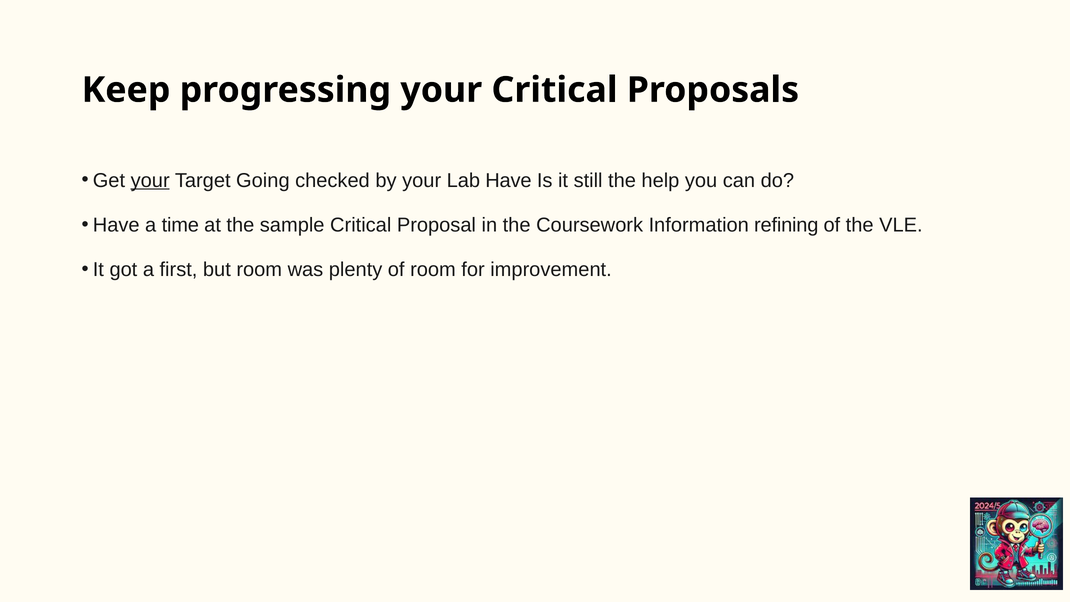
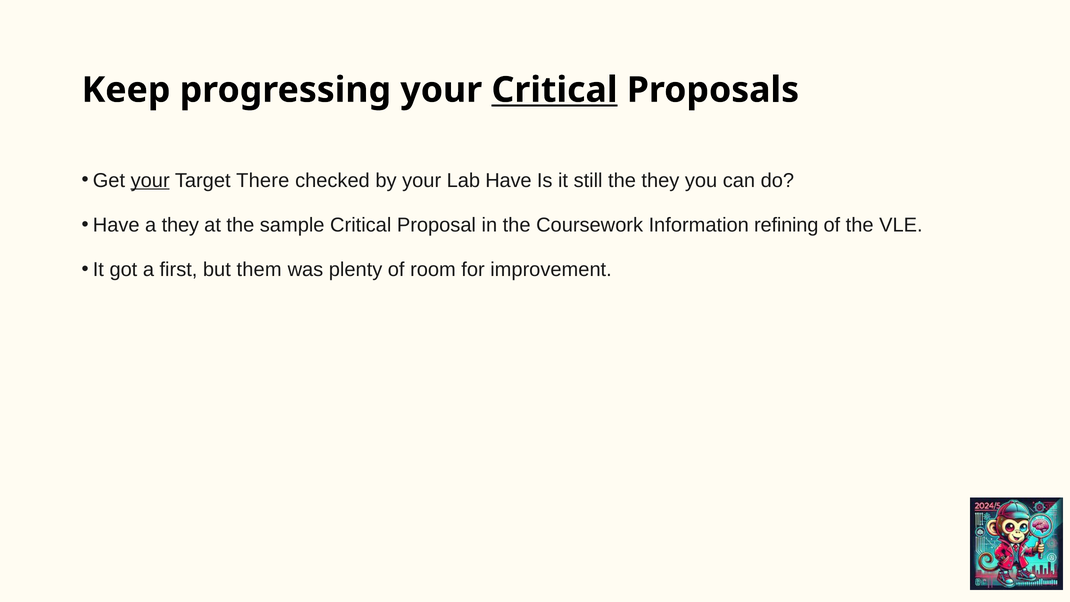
Critical at (554, 90) underline: none -> present
Going: Going -> There
the help: help -> they
a time: time -> they
but room: room -> them
